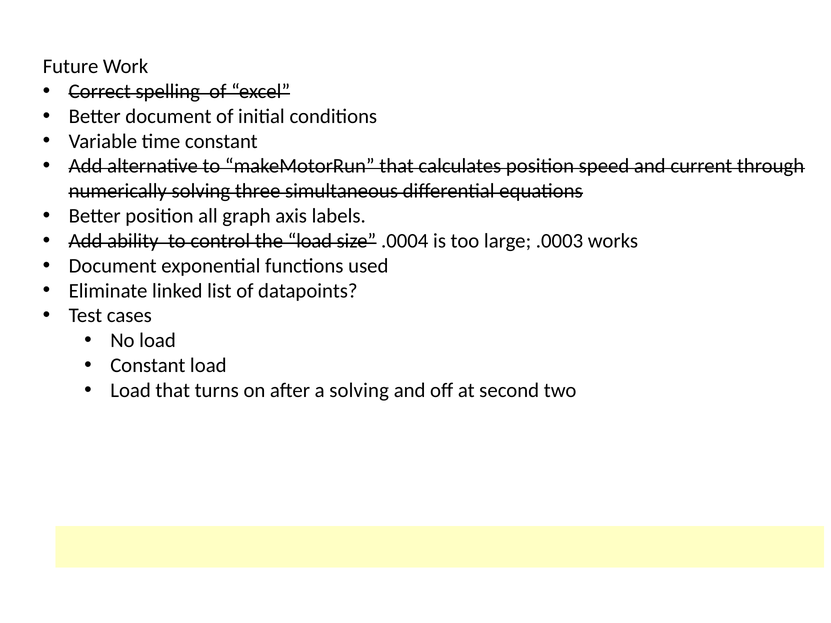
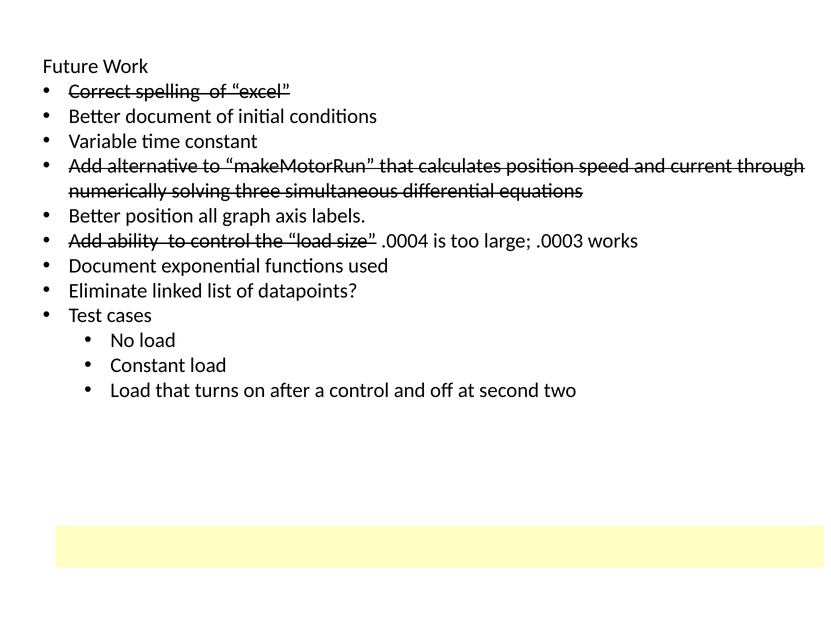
a solving: solving -> control
